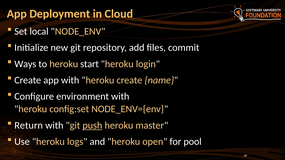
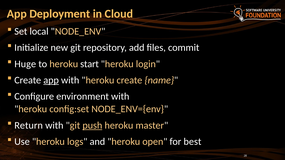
Ways: Ways -> Huge
app at (51, 80) underline: none -> present
pool: pool -> best
